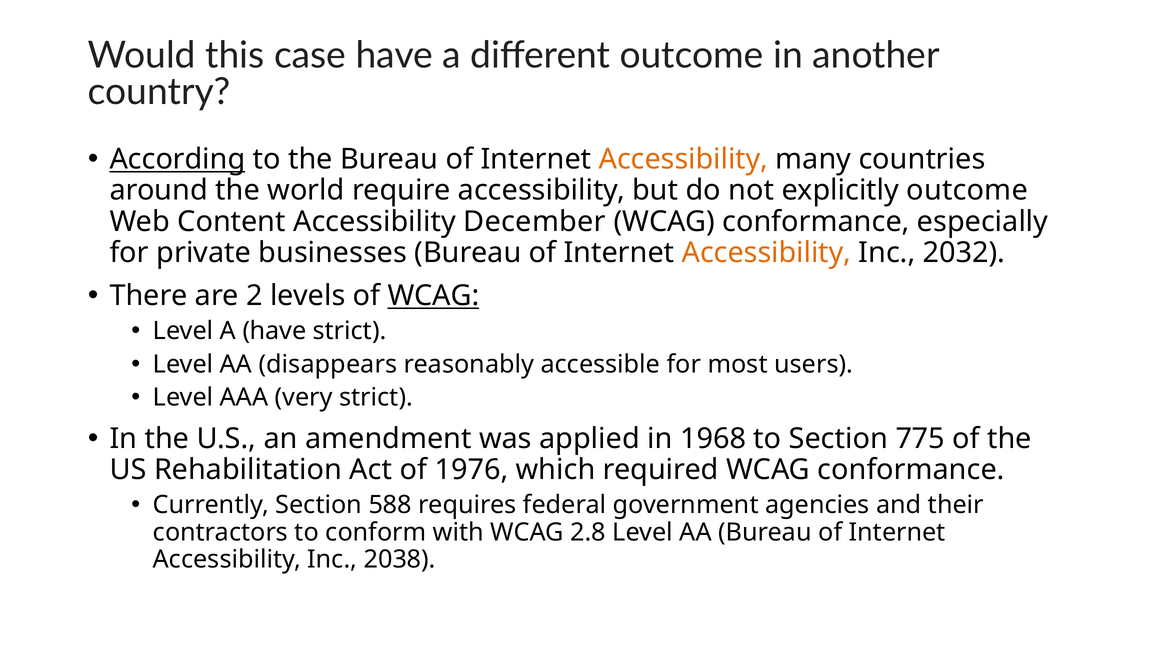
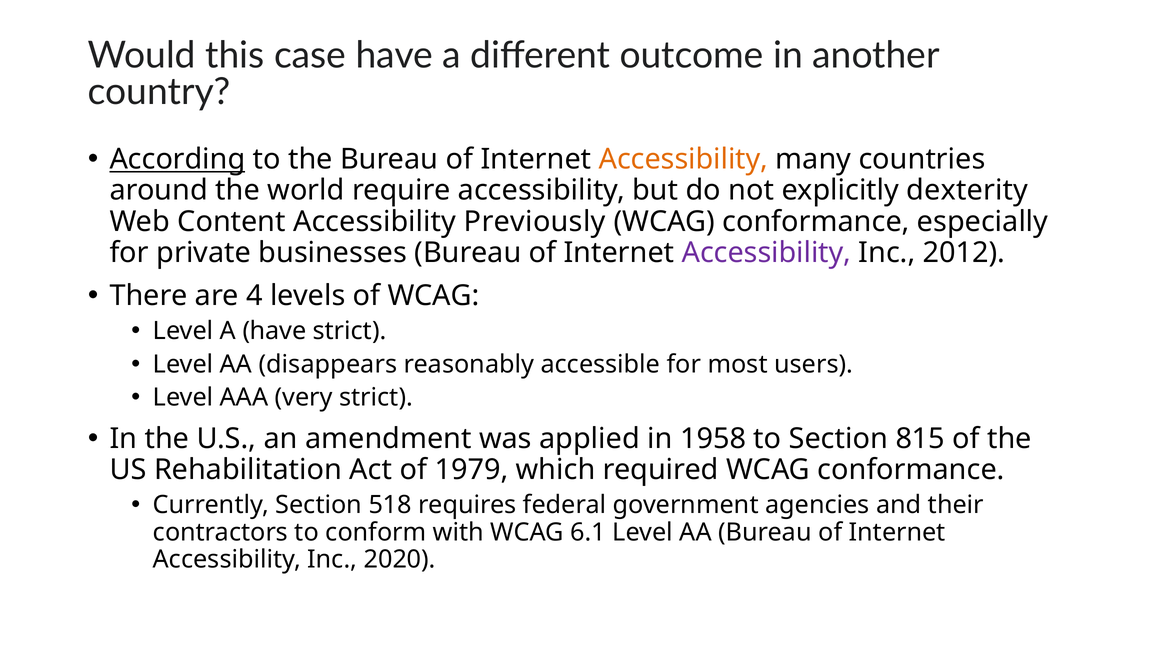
explicitly outcome: outcome -> dexterity
December: December -> Previously
Accessibility at (766, 253) colour: orange -> purple
2032: 2032 -> 2012
2: 2 -> 4
WCAG at (433, 296) underline: present -> none
1968: 1968 -> 1958
775: 775 -> 815
1976: 1976 -> 1979
588: 588 -> 518
2.8: 2.8 -> 6.1
2038: 2038 -> 2020
